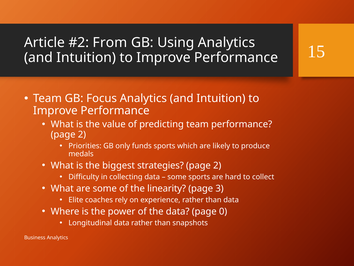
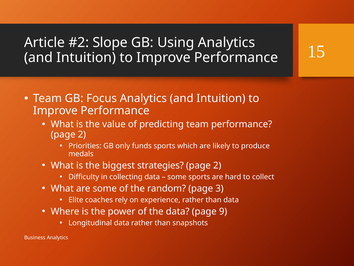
From: From -> Slope
linearity: linearity -> random
0: 0 -> 9
